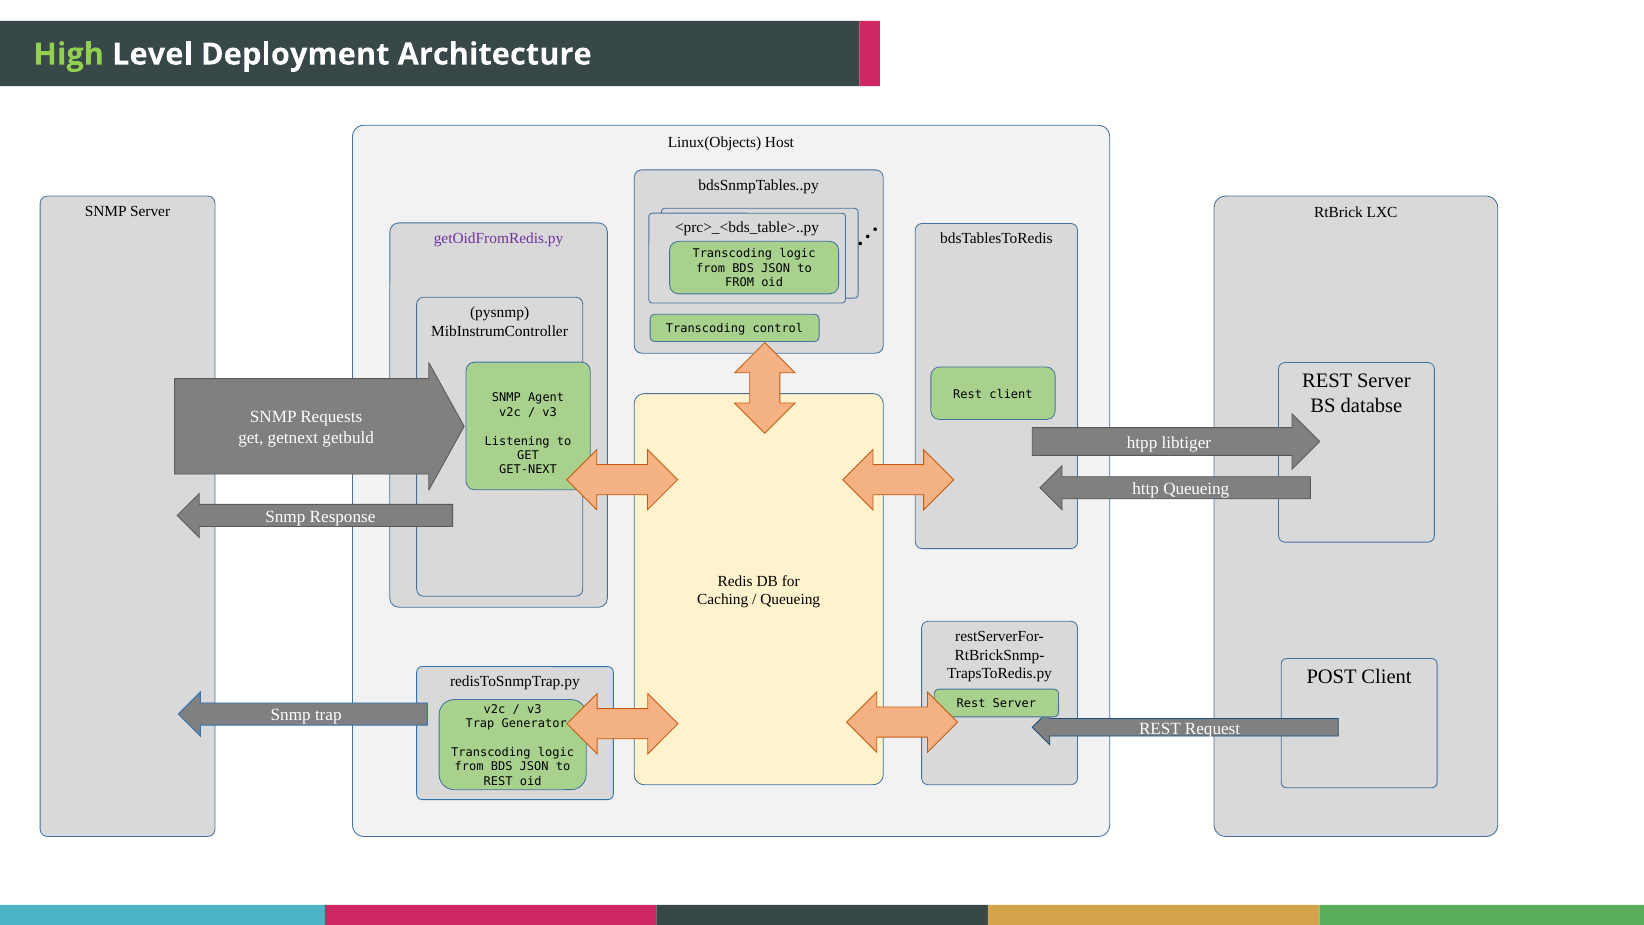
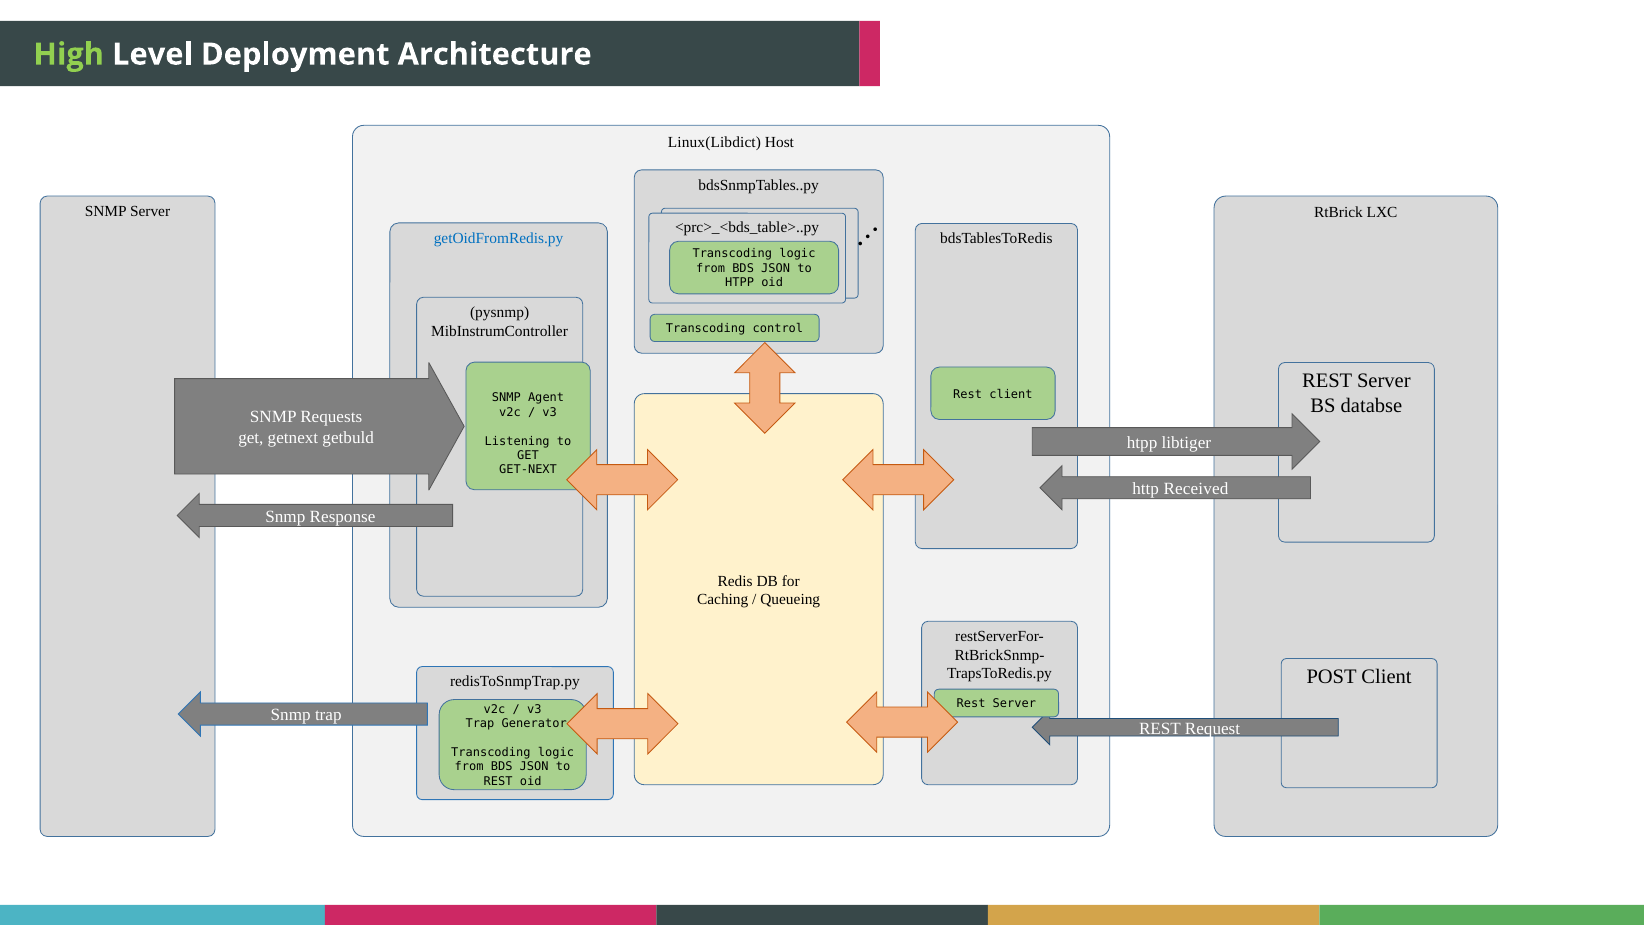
Linux(Objects: Linux(Objects -> Linux(Libdict
getOidFromRedis.py colour: purple -> blue
FROM at (740, 283): FROM -> HTPP
http Queueing: Queueing -> Received
